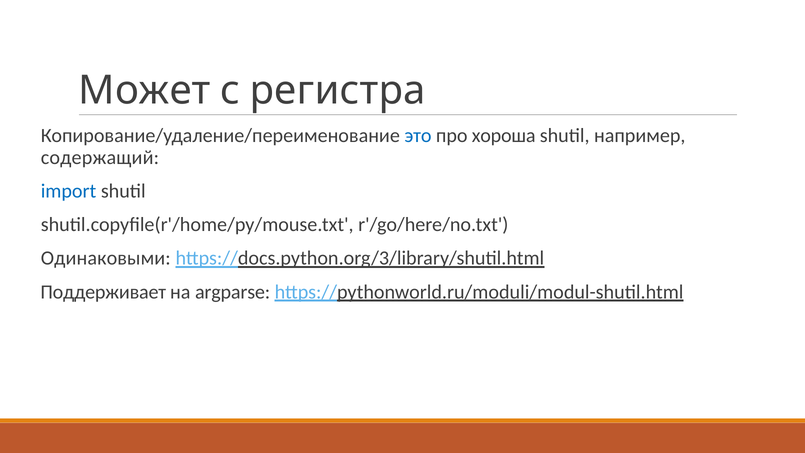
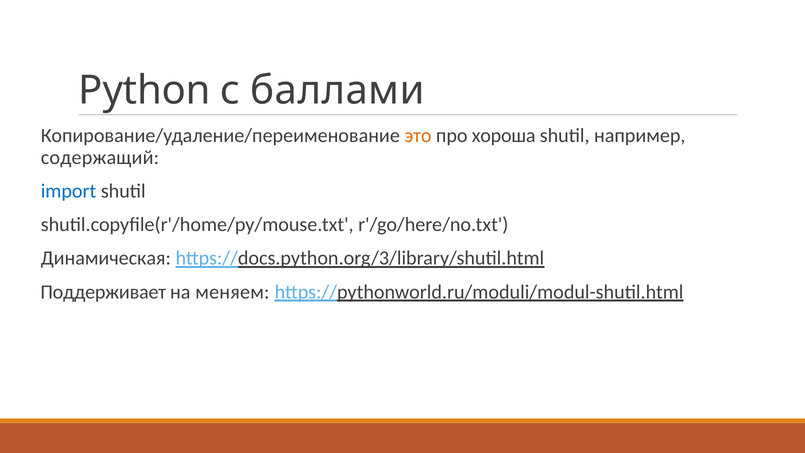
Может: Может -> Python
регистра: регистра -> баллами
это colour: blue -> orange
Одинаковыми: Одинаковыми -> Динамическая
argparse: argparse -> меняем
